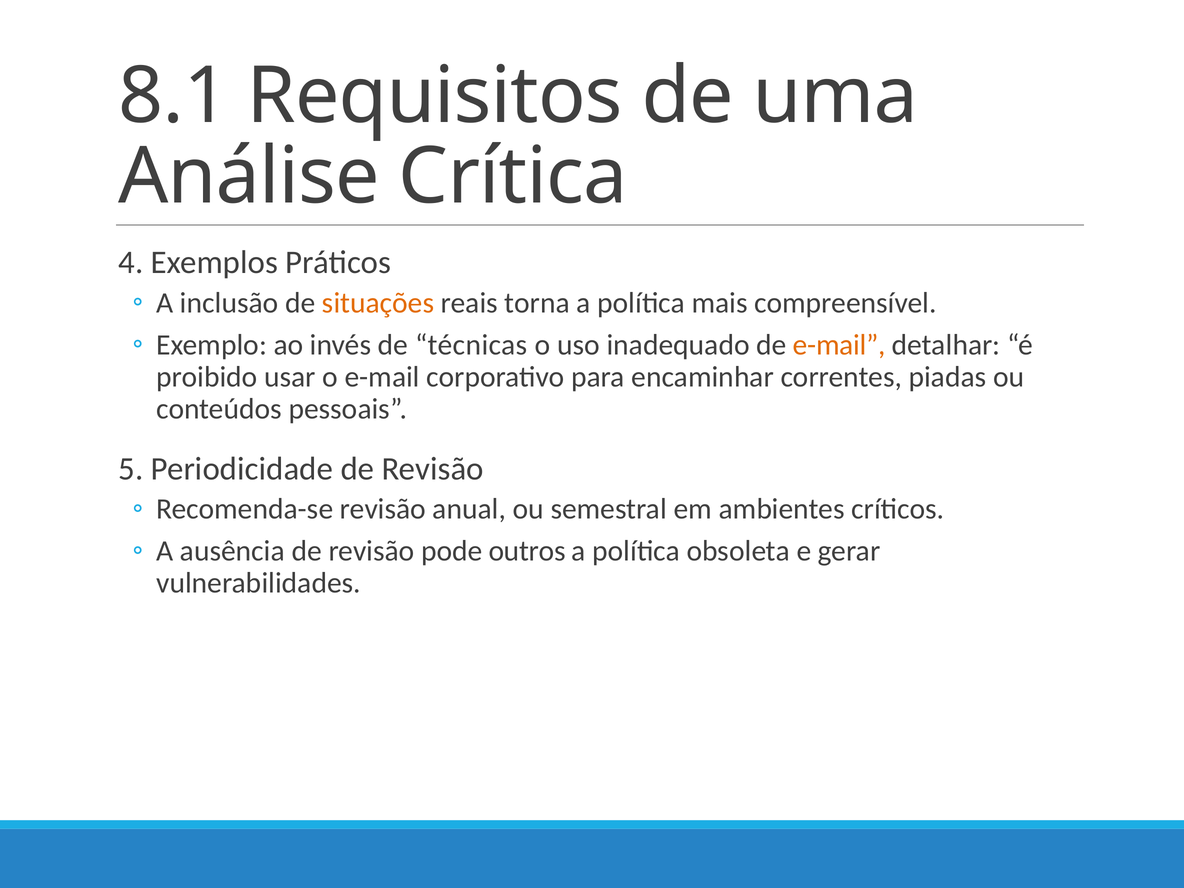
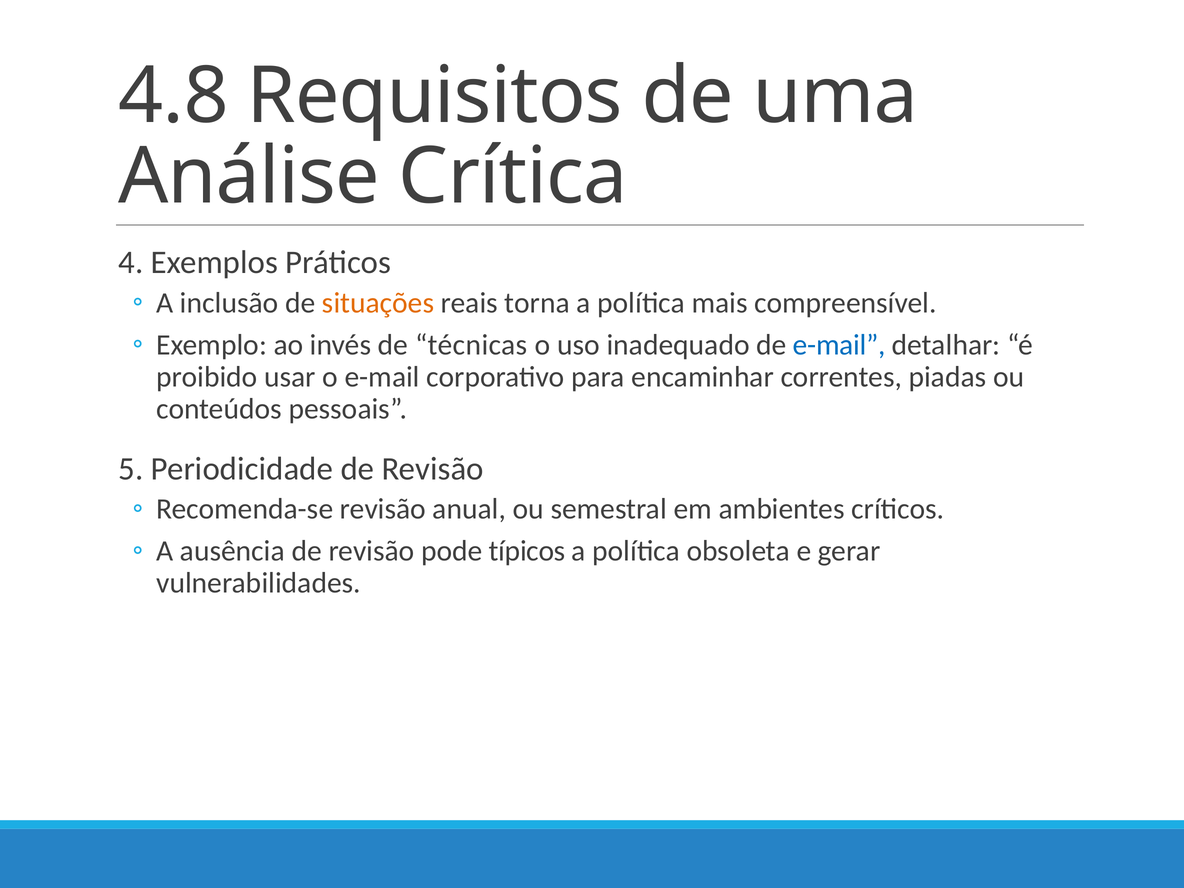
8.1: 8.1 -> 4.8
e-mail at (839, 345) colour: orange -> blue
outros: outros -> típicos
